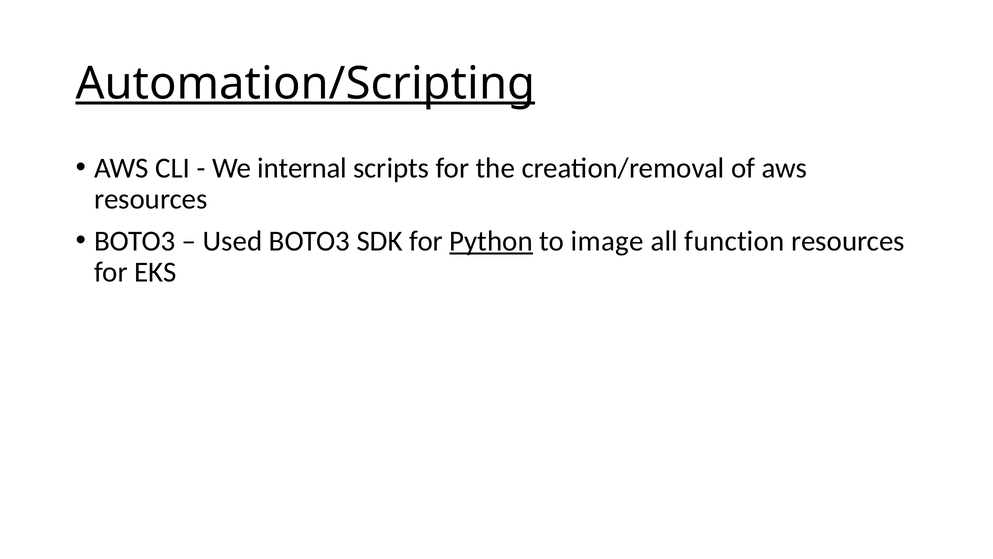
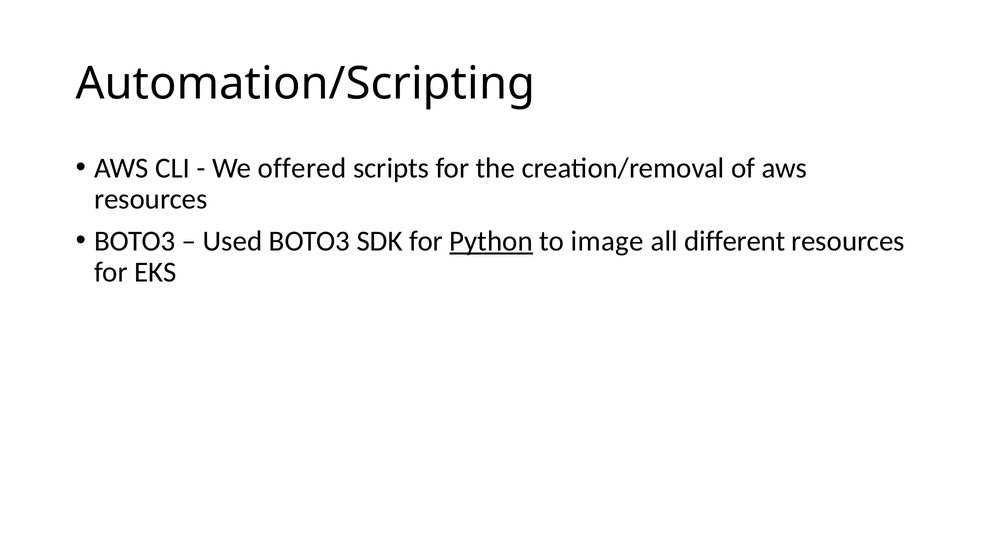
Automation/Scripting underline: present -> none
internal: internal -> offered
function: function -> different
